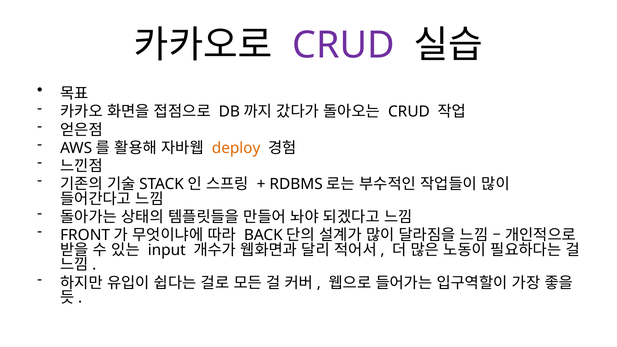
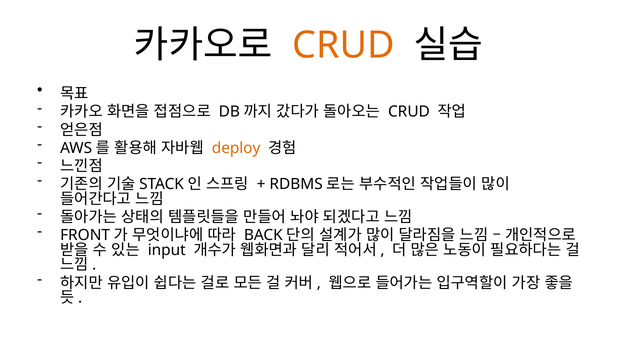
CRUD at (344, 45) colour: purple -> orange
